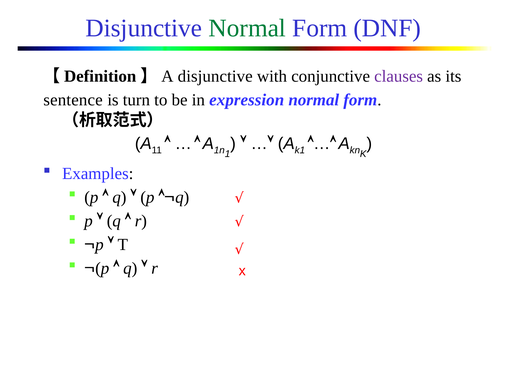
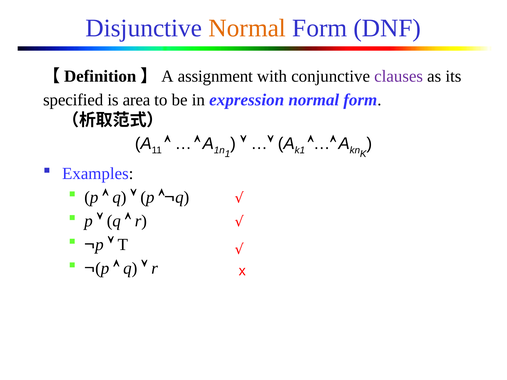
Normal at (247, 28) colour: green -> orange
【Definition】A disjunctive: disjunctive -> assignment
sentence: sentence -> specified
turn: turn -> area
